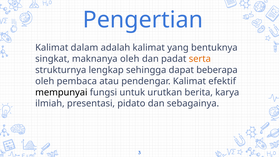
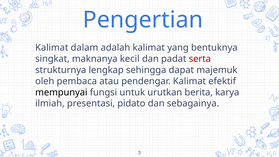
maknanya oleh: oleh -> kecil
serta colour: orange -> red
beberapa: beberapa -> majemuk
